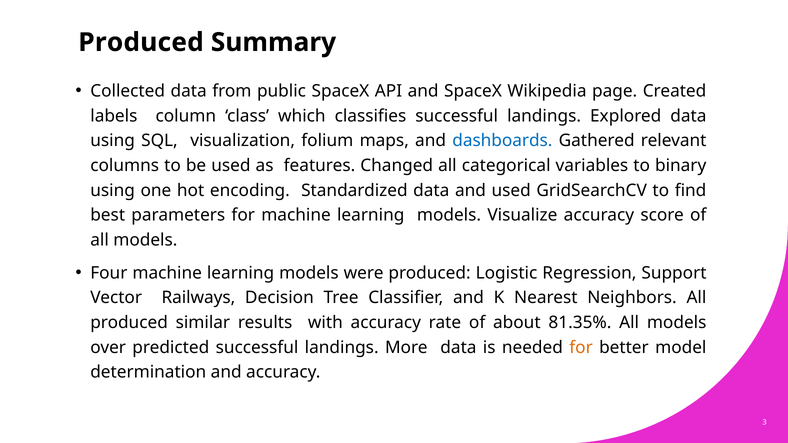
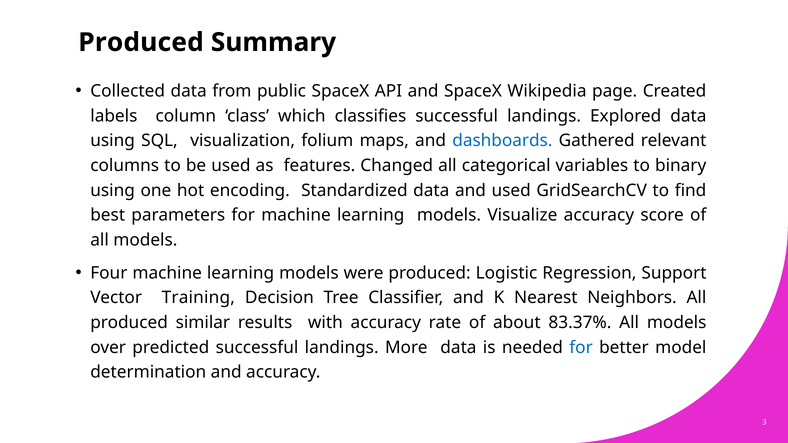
Railways: Railways -> Training
81.35%: 81.35% -> 83.37%
for at (581, 348) colour: orange -> blue
